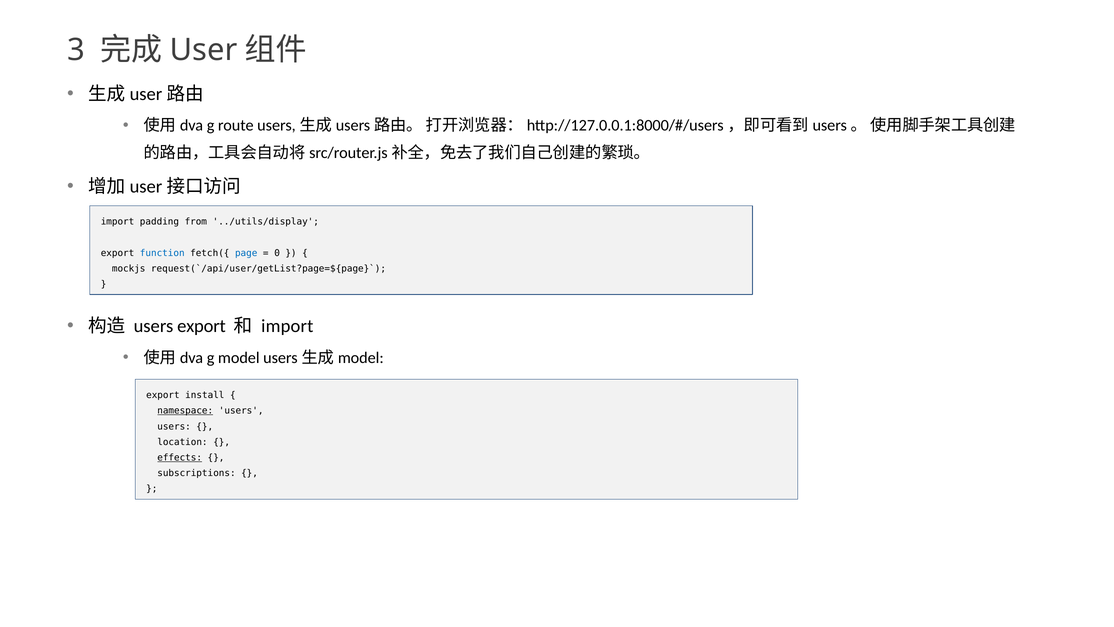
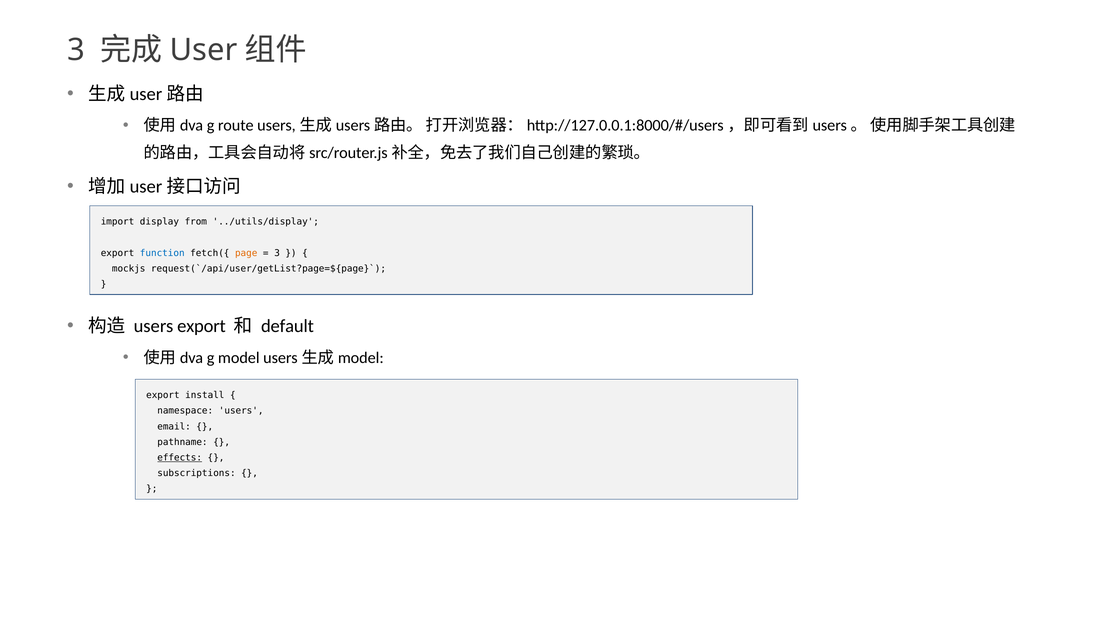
padding: padding -> display
page colour: blue -> orange
0 at (277, 253): 0 -> 3
import at (287, 326): import -> default
namespace underline: present -> none
users at (174, 426): users -> email
location: location -> pathname
